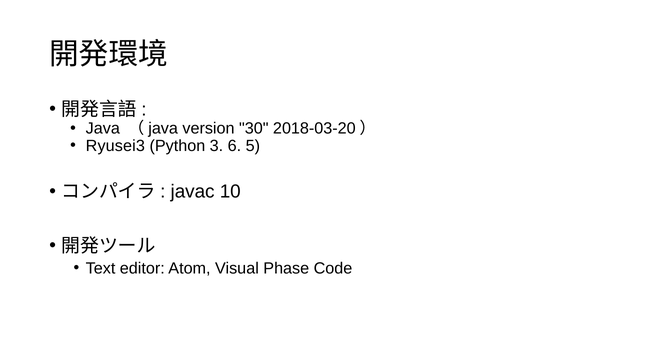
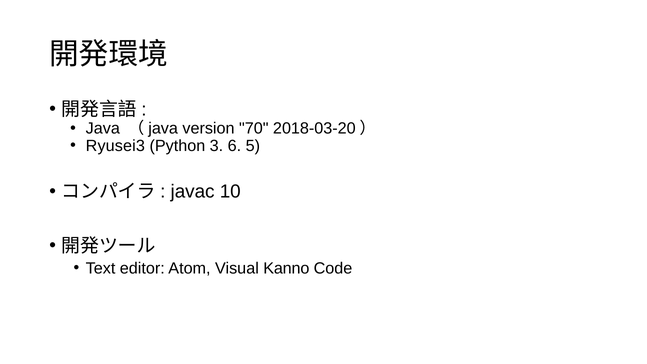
30: 30 -> 70
Phase: Phase -> Kanno
